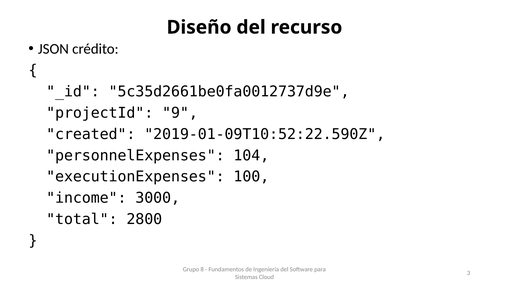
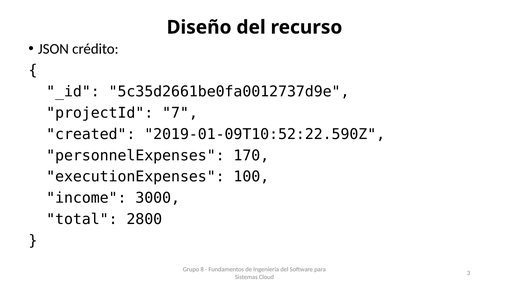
9: 9 -> 7
104: 104 -> 170
